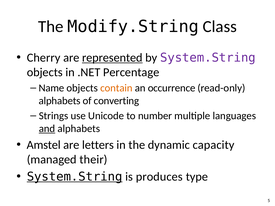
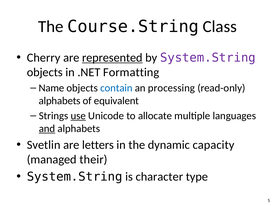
Modify.String: Modify.String -> Course.String
Percentage: Percentage -> Formatting
contain colour: orange -> blue
occurrence: occurrence -> processing
converting: converting -> equivalent
use underline: none -> present
number: number -> allocate
Amstel: Amstel -> Svetlin
System.String at (75, 177) underline: present -> none
produces: produces -> character
